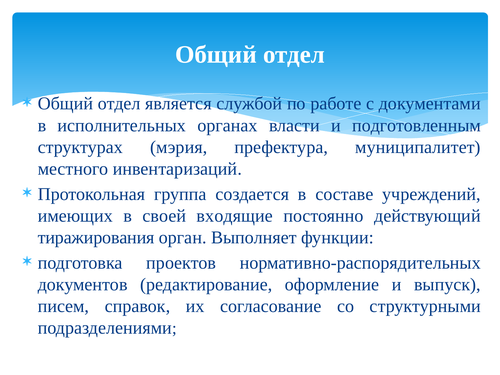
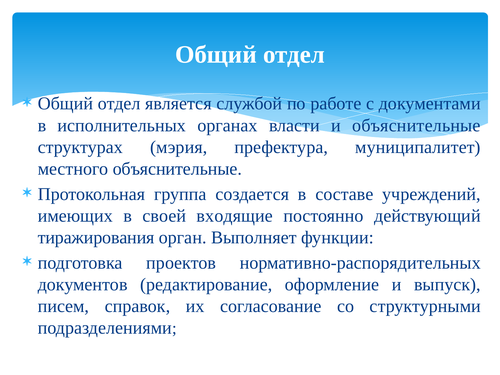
и подготовленным: подготовленным -> объяснительные
местного инвентаризаций: инвентаризаций -> объяснительные
